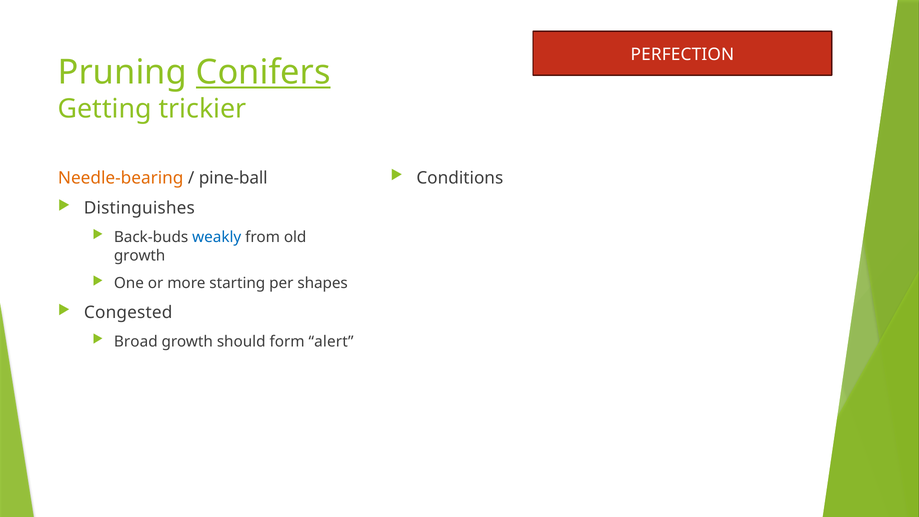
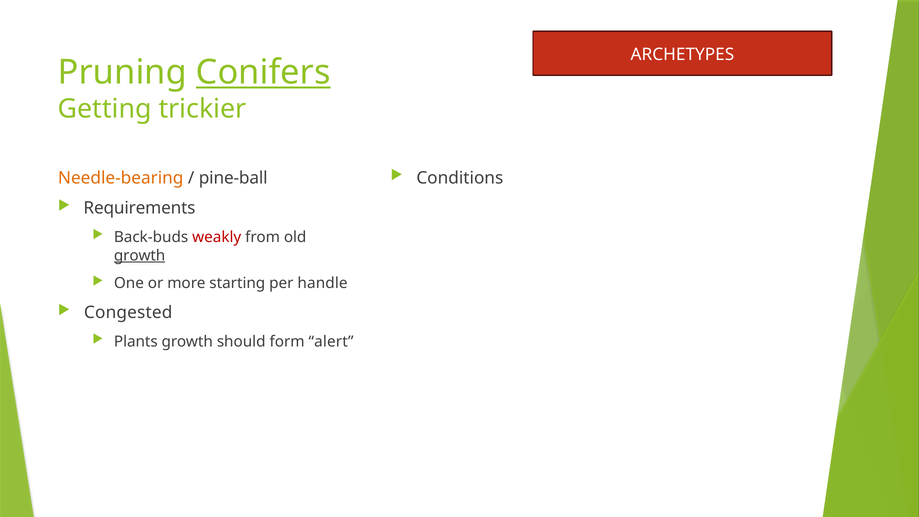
PERFECTION: PERFECTION -> ARCHETYPES
Distinguishes: Distinguishes -> Requirements
weakly colour: blue -> red
growth at (140, 255) underline: none -> present
shapes: shapes -> handle
Broad: Broad -> Plants
